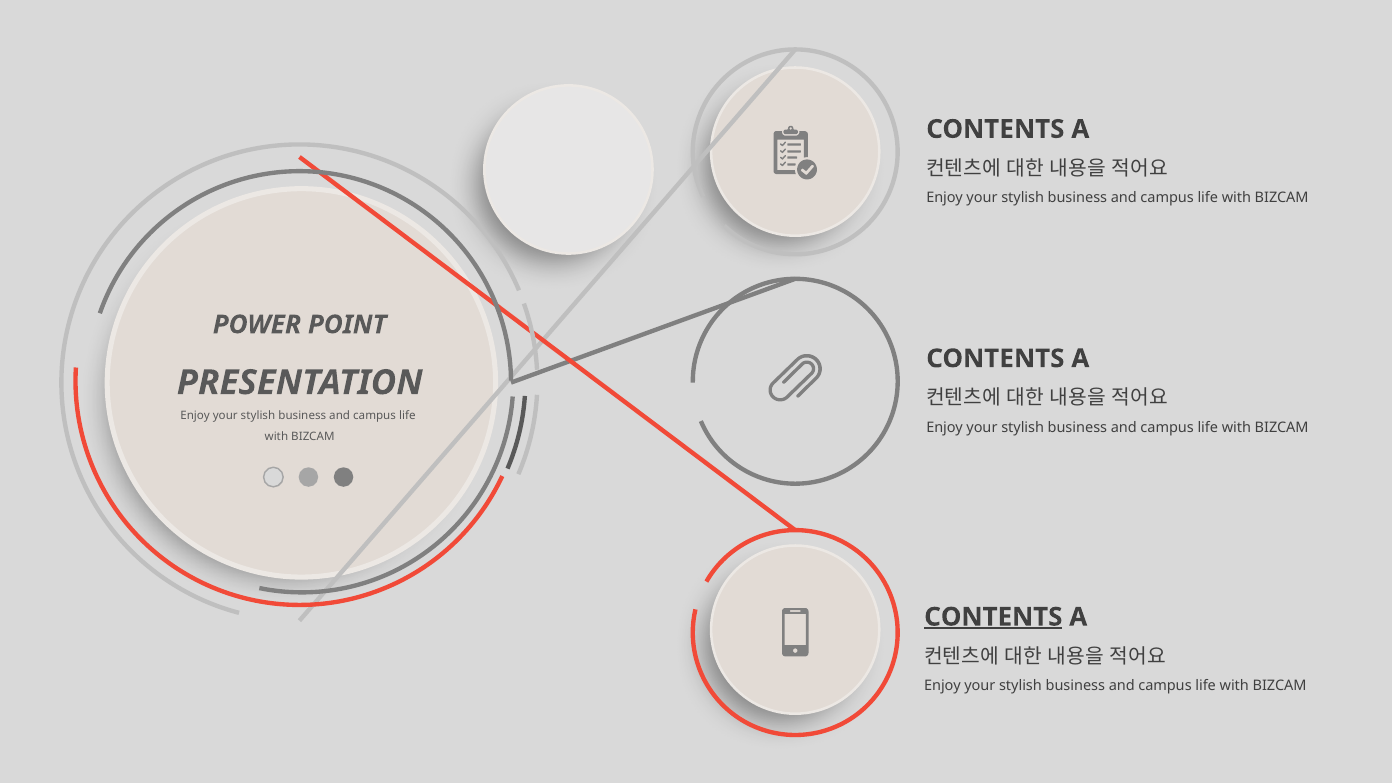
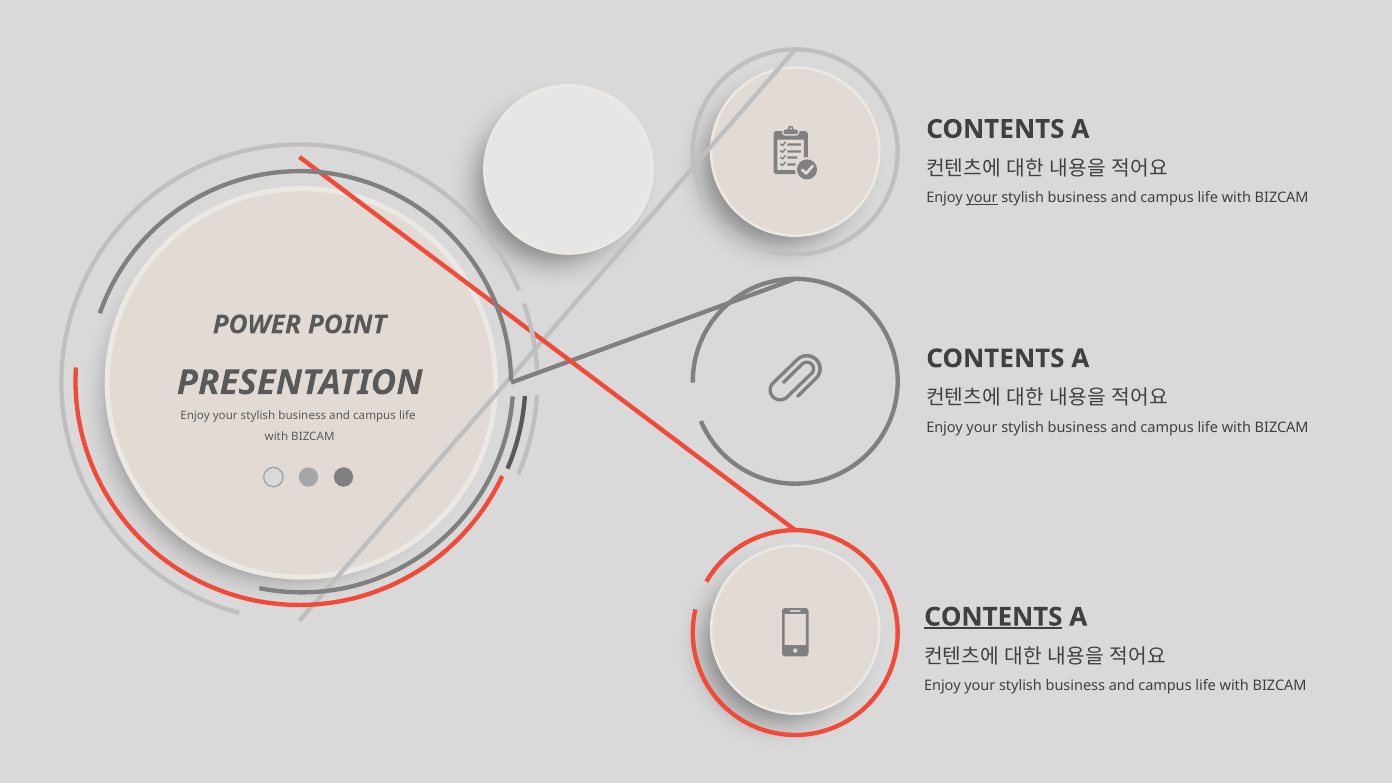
your at (982, 198) underline: none -> present
